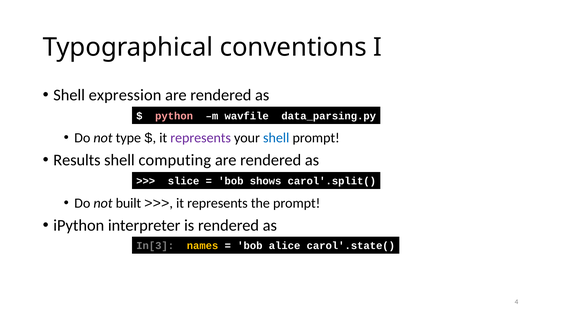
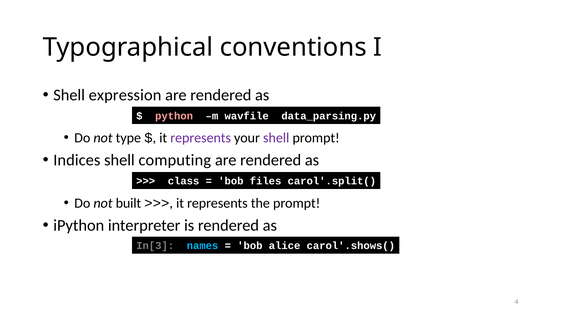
shell at (276, 138) colour: blue -> purple
Results: Results -> Indices
slice: slice -> class
shows: shows -> files
names colour: yellow -> light blue
carol'.state(: carol'.state( -> carol'.shows(
